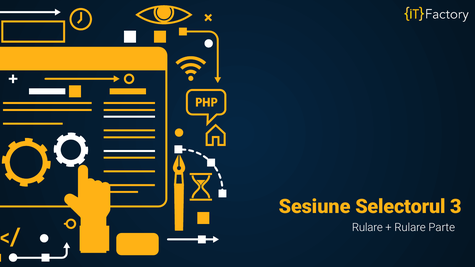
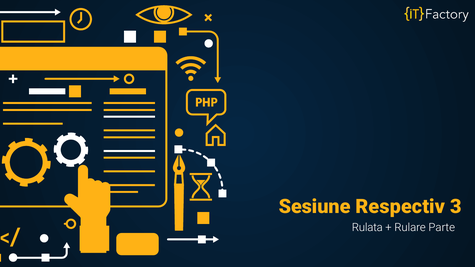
Selectorul: Selectorul -> Respectiv
Rulare at (367, 228): Rulare -> Rulata
